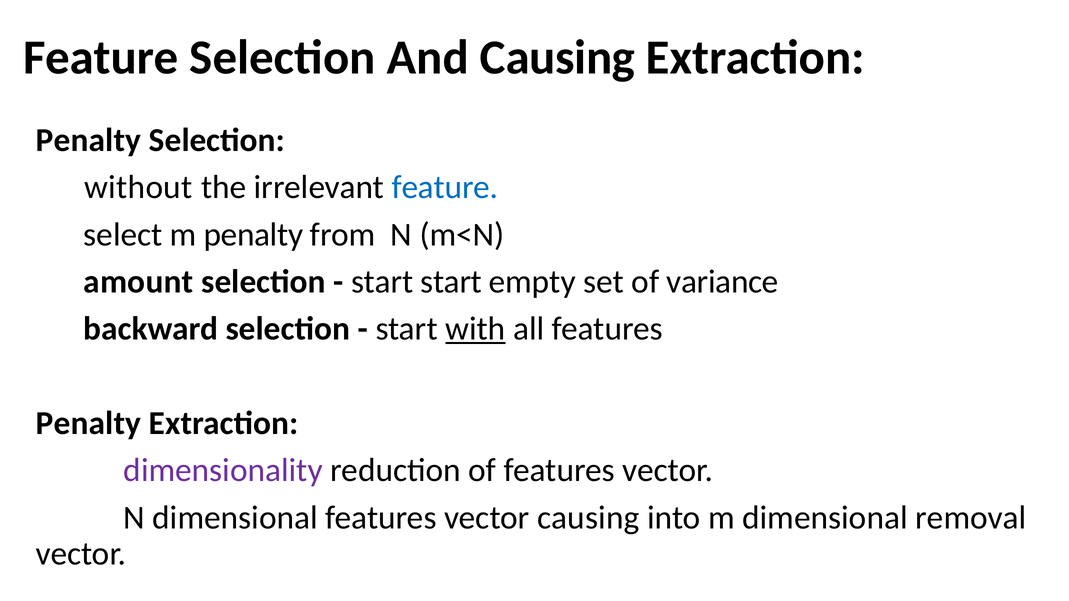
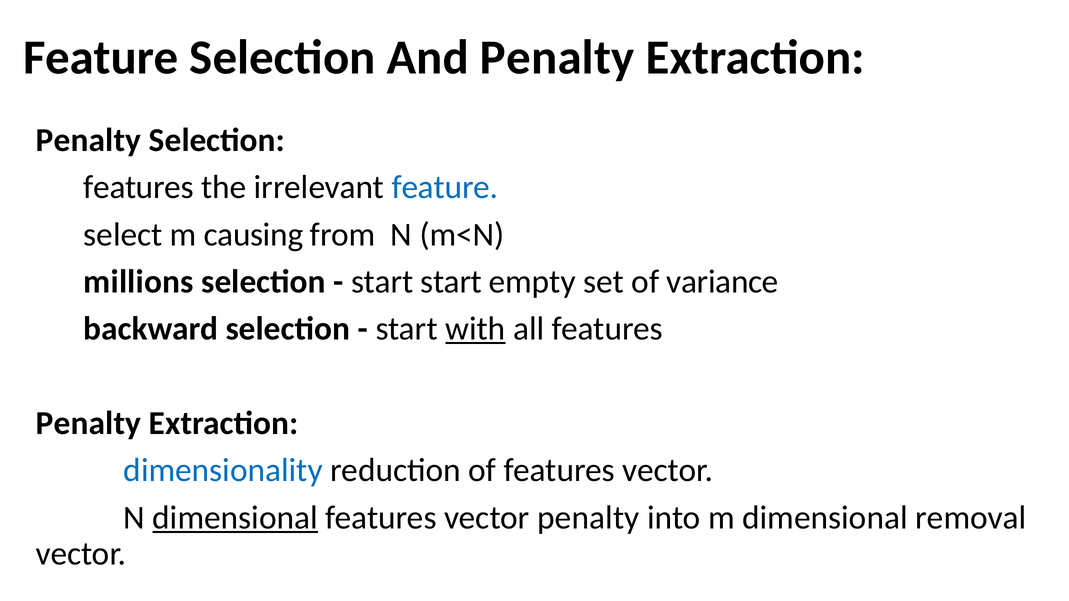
And Causing: Causing -> Penalty
without at (138, 187): without -> features
m penalty: penalty -> causing
amount: amount -> millions
dimensionality colour: purple -> blue
dimensional at (235, 518) underline: none -> present
vector causing: causing -> penalty
